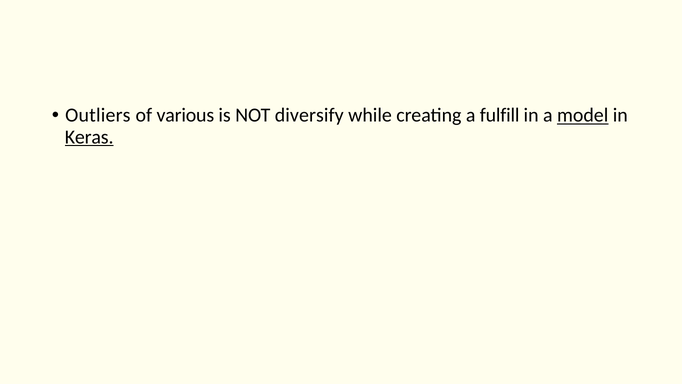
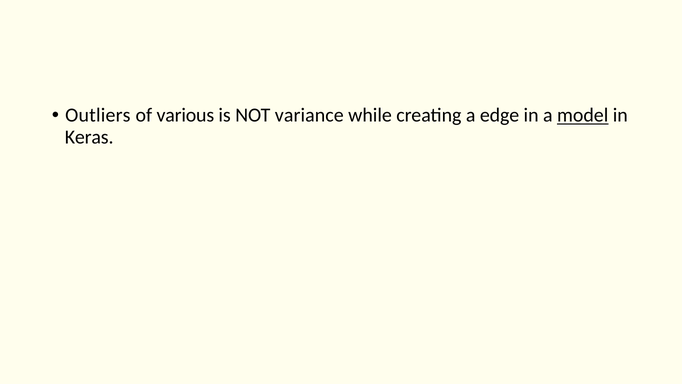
diversify: diversify -> variance
fulfill: fulfill -> edge
Keras underline: present -> none
